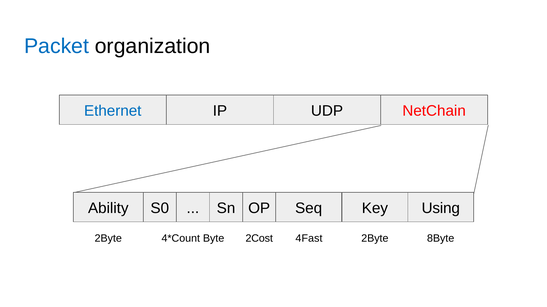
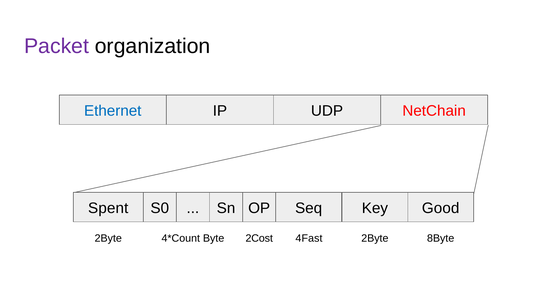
Packet colour: blue -> purple
Ability: Ability -> Spent
Using: Using -> Good
